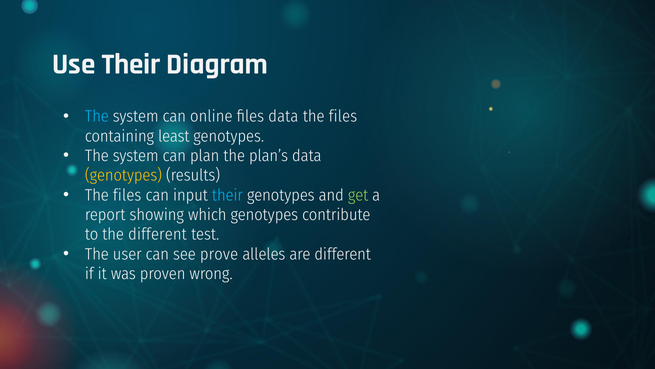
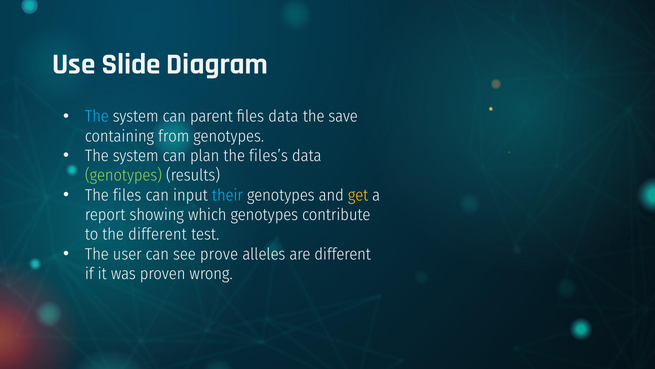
Use Their: Their -> Slide
online: online -> parent
files at (343, 116): files -> save
least: least -> from
plan’s: plan’s -> files’s
genotypes at (123, 175) colour: yellow -> light green
get colour: light green -> yellow
